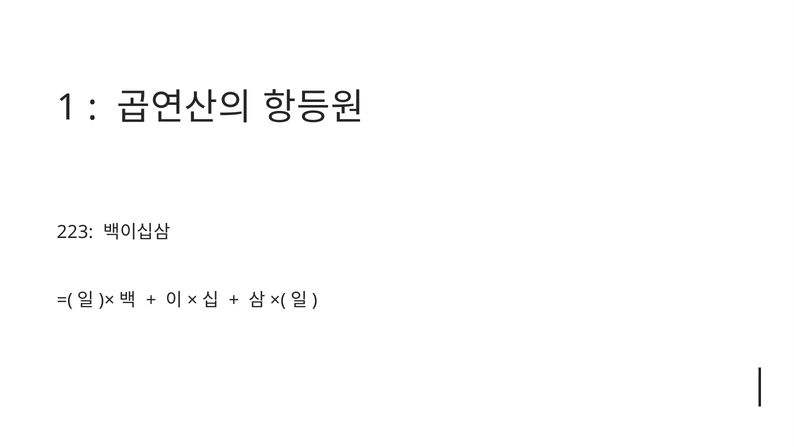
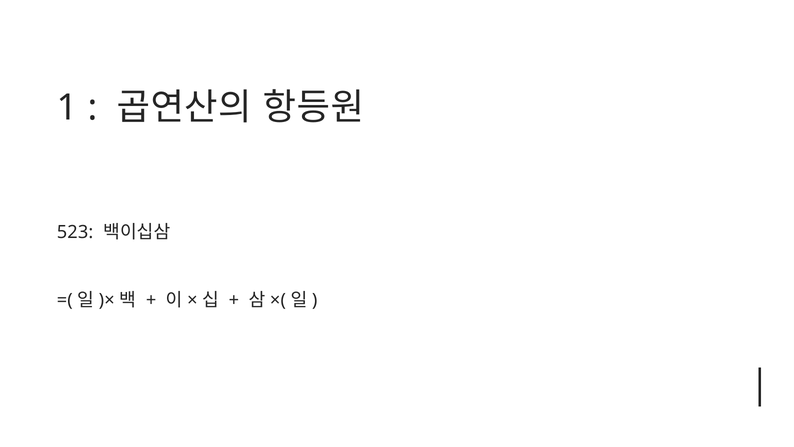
223: 223 -> 523
